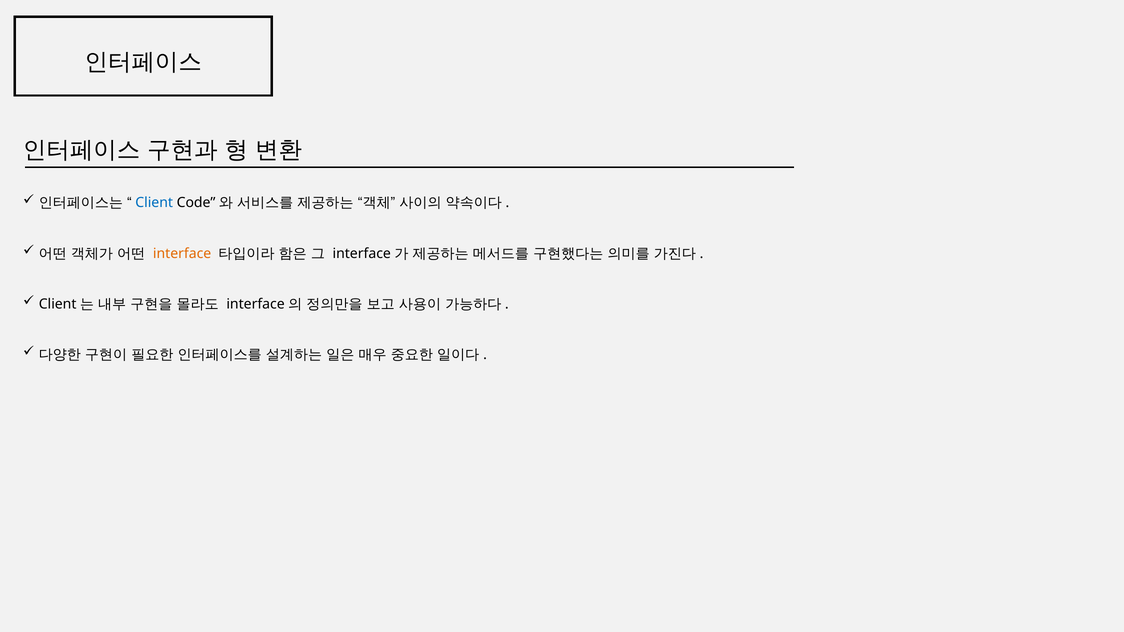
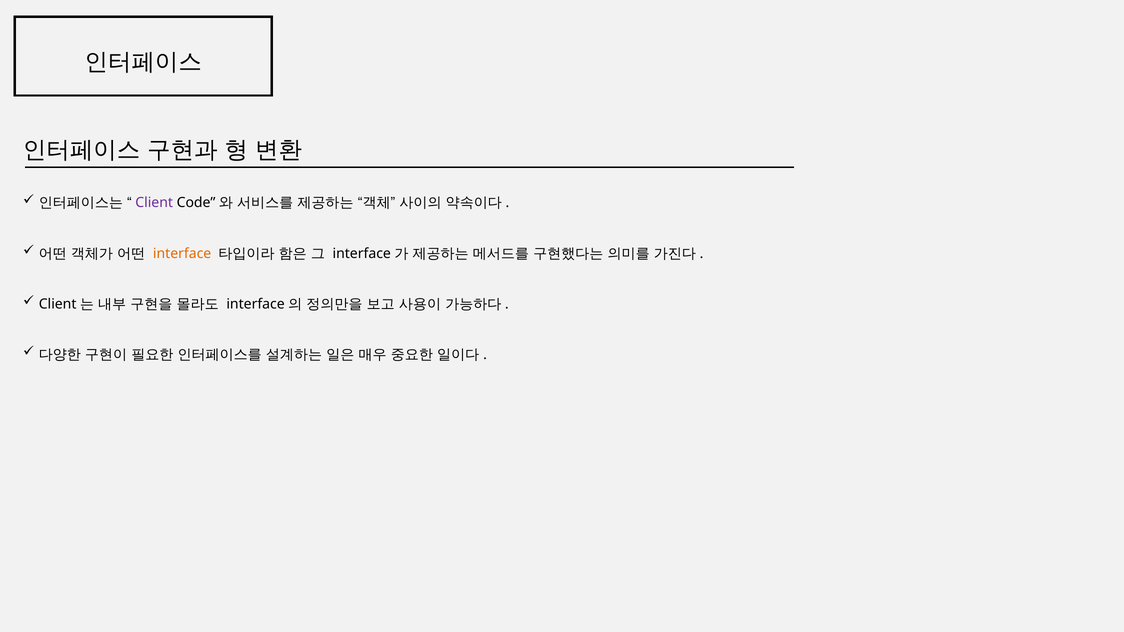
Client colour: blue -> purple
